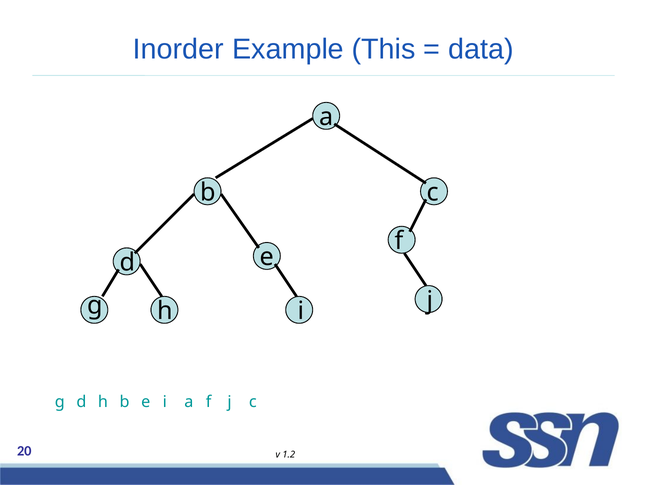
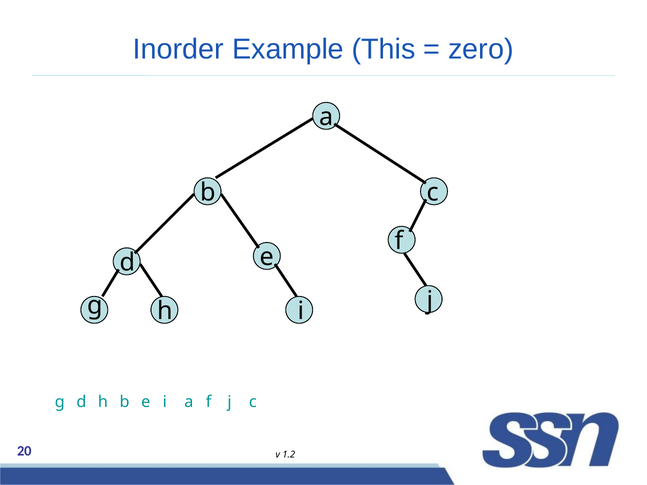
data: data -> zero
